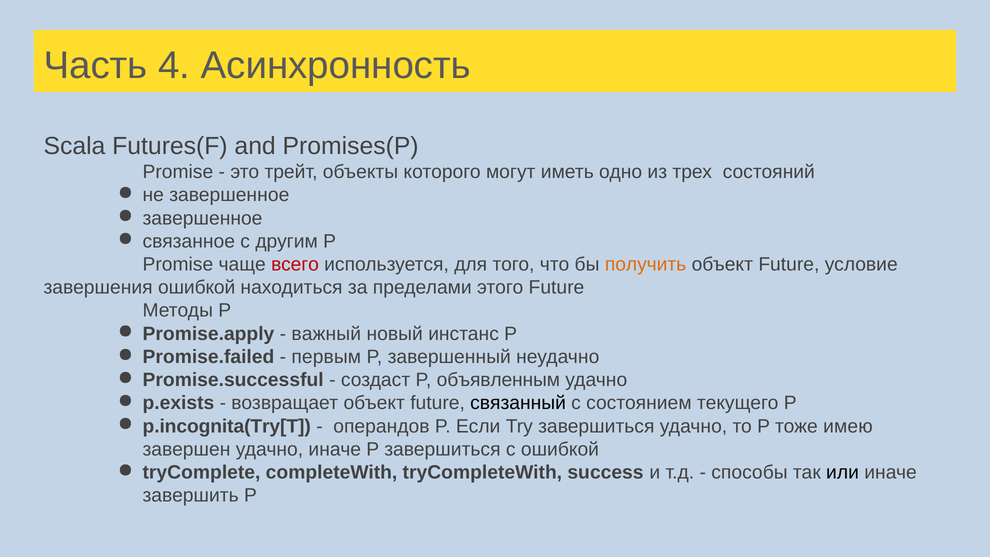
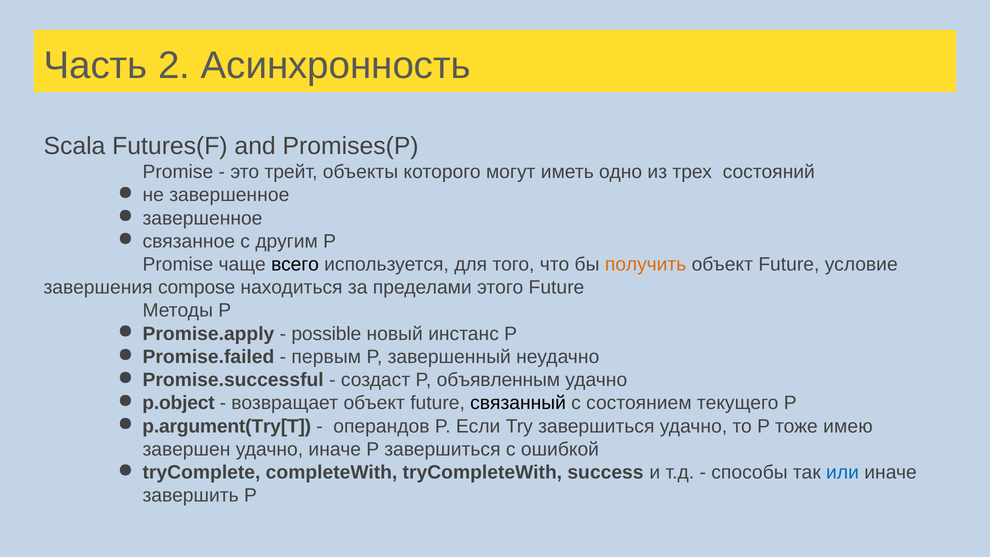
4: 4 -> 2
всего colour: red -> black
завершения ошибкой: ошибкой -> compose
важный: важный -> possible
p.exists: p.exists -> p.object
p.incognita(Try[T: p.incognita(Try[T -> p.argument(Try[T
или colour: black -> blue
